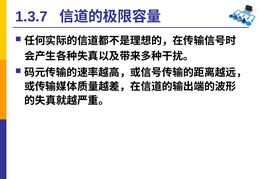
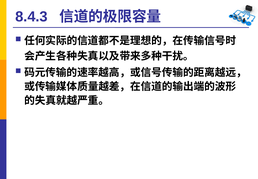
1.3.7: 1.3.7 -> 8.4.3
